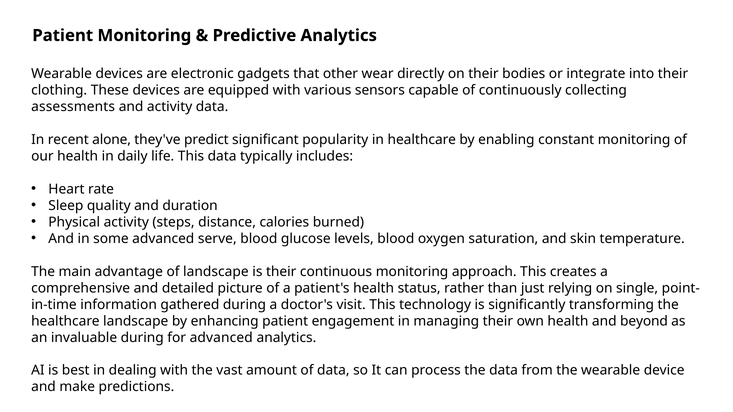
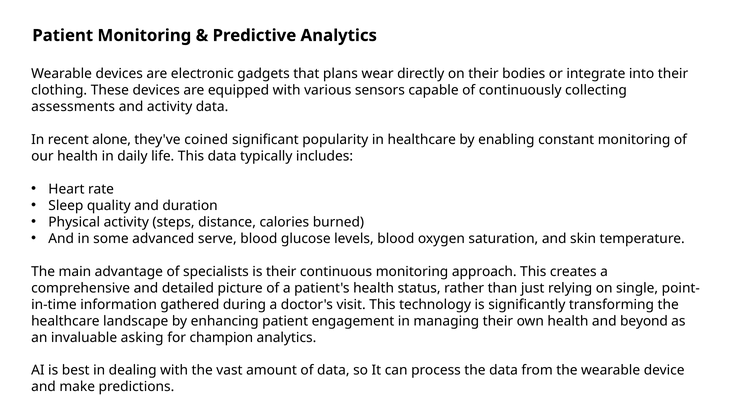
other: other -> plans
predict: predict -> coined
of landscape: landscape -> specialists
invaluable during: during -> asking
for advanced: advanced -> champion
